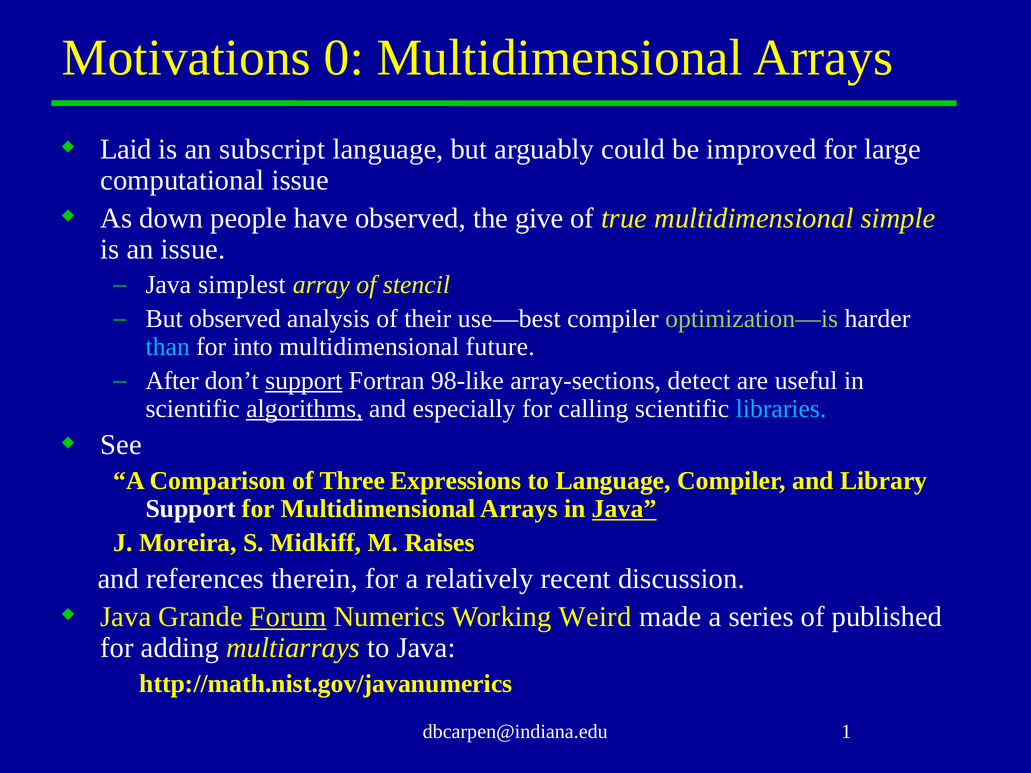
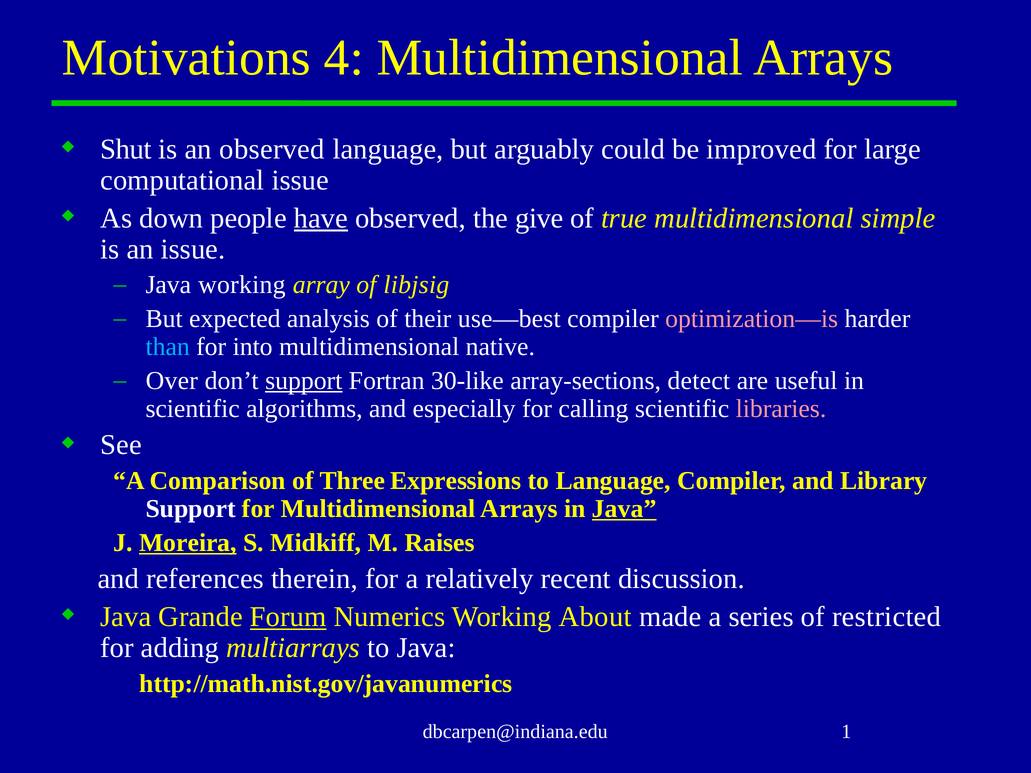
0: 0 -> 4
Laid: Laid -> Shut
an subscript: subscript -> observed
have underline: none -> present
Java simplest: simplest -> working
stencil: stencil -> libjsig
But observed: observed -> expected
optimization—is colour: light green -> pink
future: future -> native
After: After -> Over
98-like: 98-like -> 30-like
algorithms underline: present -> none
libraries colour: light blue -> pink
Moreira underline: none -> present
Weird: Weird -> About
published: published -> restricted
